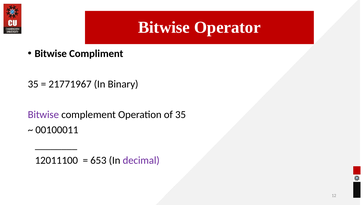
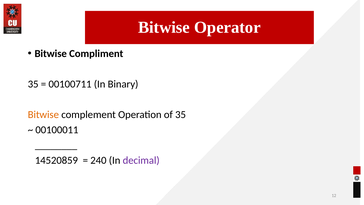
21771967: 21771967 -> 00100711
Bitwise at (43, 114) colour: purple -> orange
12011100: 12011100 -> 14520859
653: 653 -> 240
